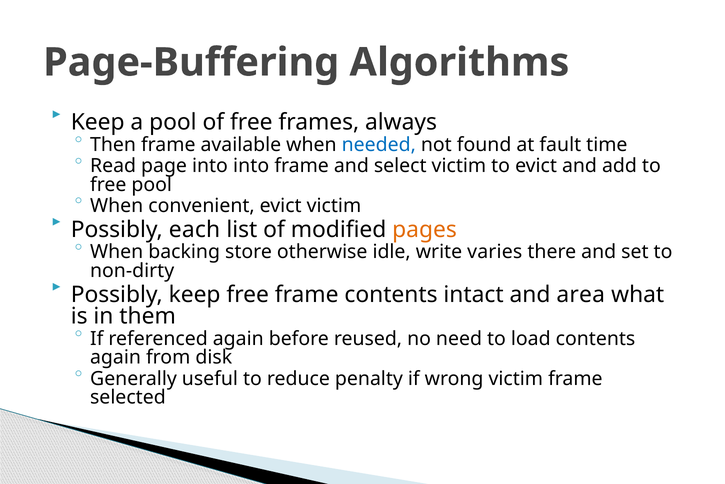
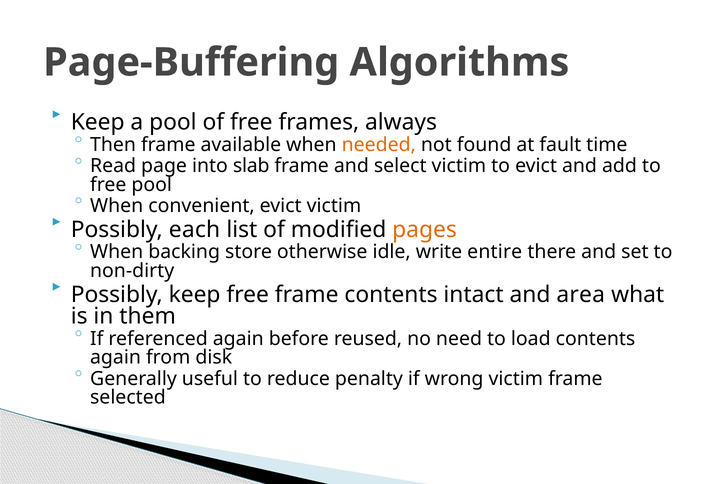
needed colour: blue -> orange
into into: into -> slab
varies: varies -> entire
